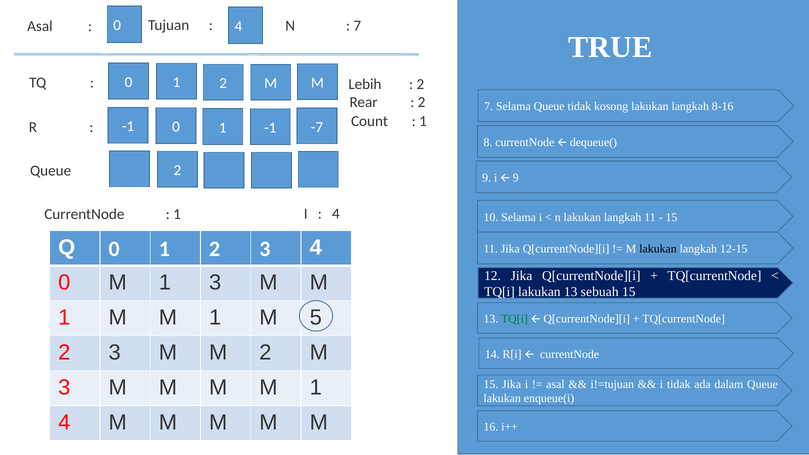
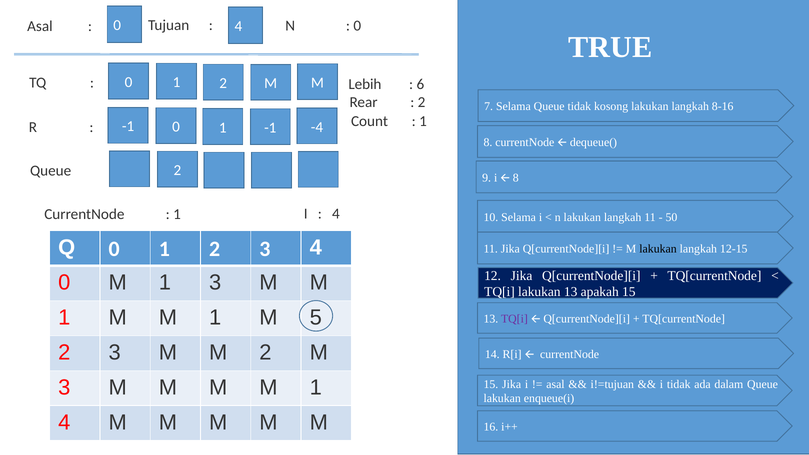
7 at (357, 26): 7 -> 0
2 at (420, 84): 2 -> 6
-7: -7 -> -4
i 9: 9 -> 8
15 at (671, 217): 15 -> 50
sebuah: sebuah -> apakah
TQ[i at (514, 319) colour: green -> purple
